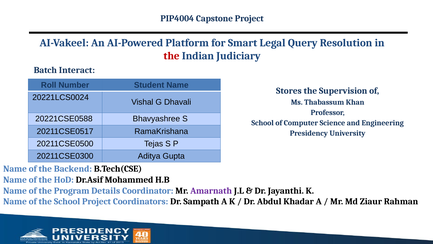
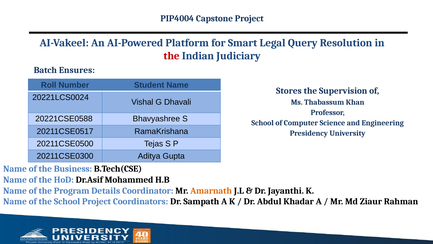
Interact: Interact -> Ensures
Backend: Backend -> Business
Amarnath colour: purple -> orange
